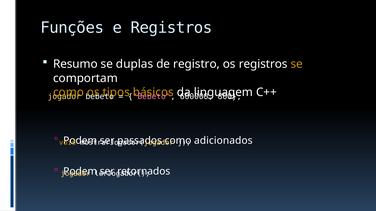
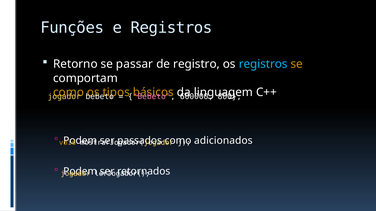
Resumo: Resumo -> Retorno
duplas: duplas -> passar
registros at (263, 64) colour: white -> light blue
